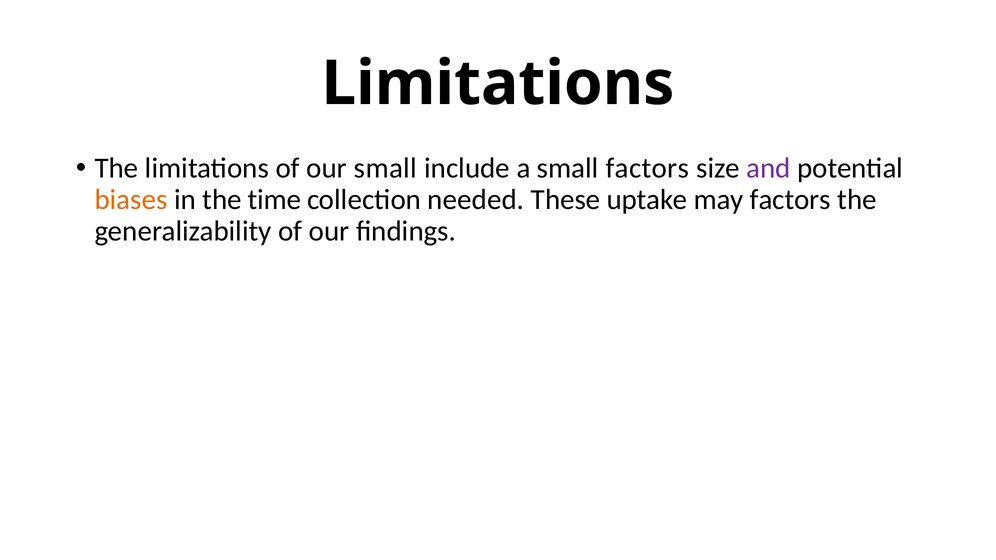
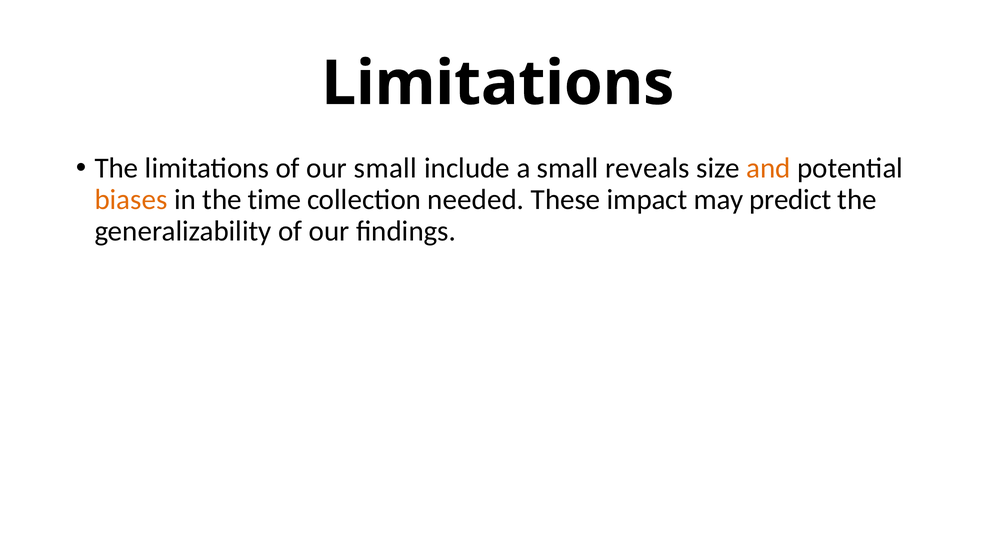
small factors: factors -> reveals
and colour: purple -> orange
uptake: uptake -> impact
may factors: factors -> predict
